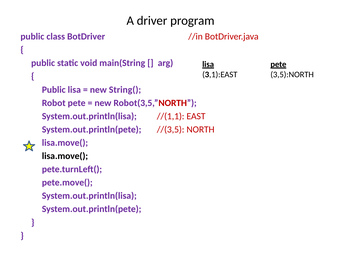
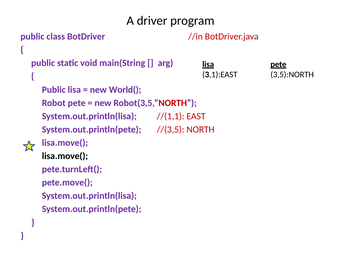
String(: String( -> World(
